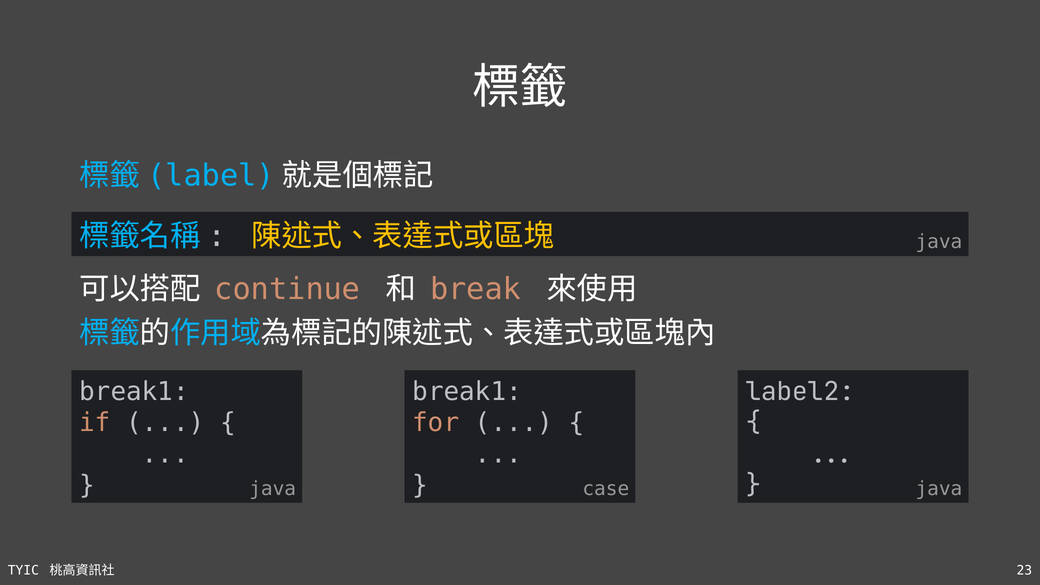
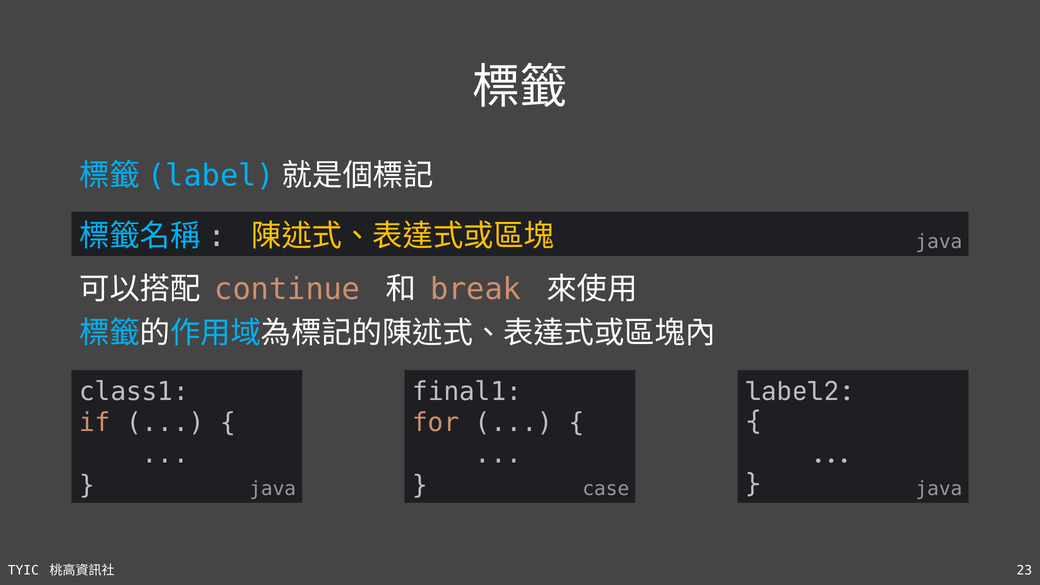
break1 at (134, 392): break1 -> class1
break1 at (467, 392): break1 -> final1
